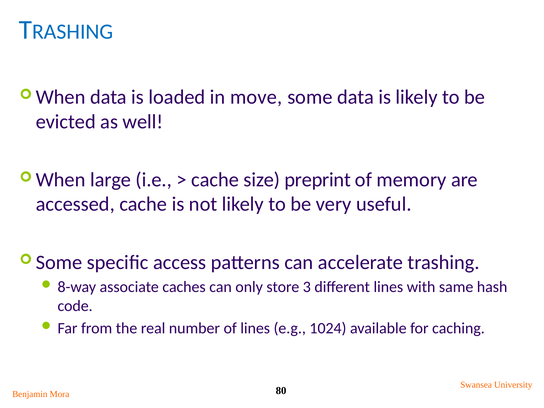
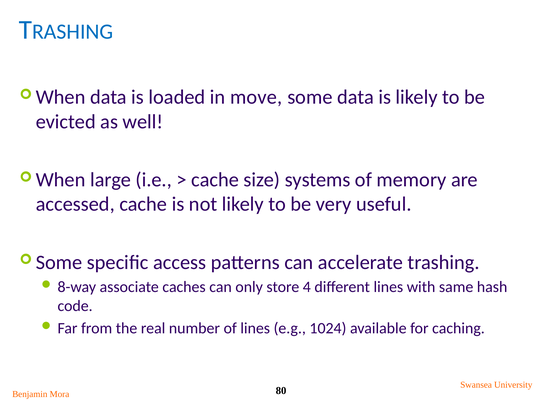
preprint: preprint -> systems
3: 3 -> 4
